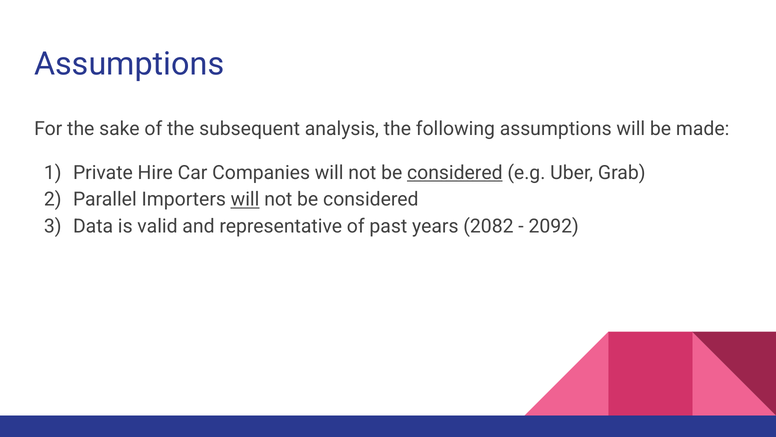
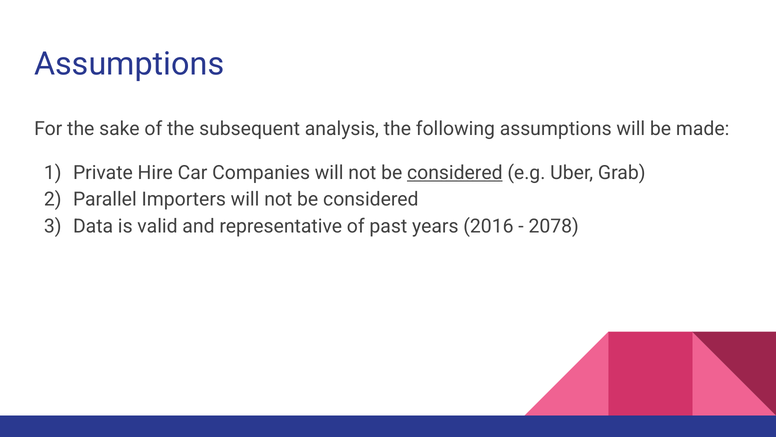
will at (245, 199) underline: present -> none
2082: 2082 -> 2016
2092: 2092 -> 2078
